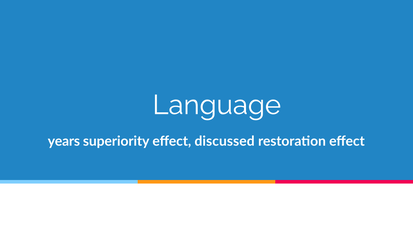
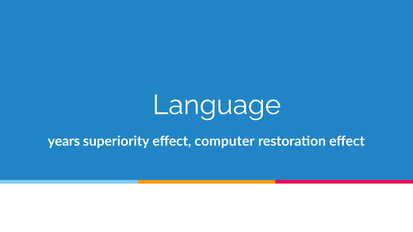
discussed: discussed -> computer
